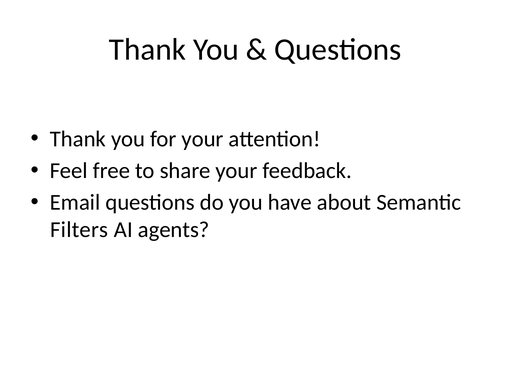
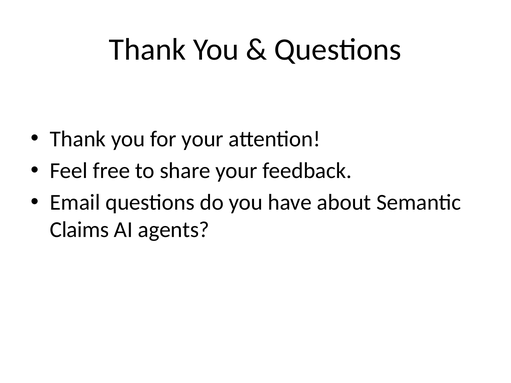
Filters: Filters -> Claims
